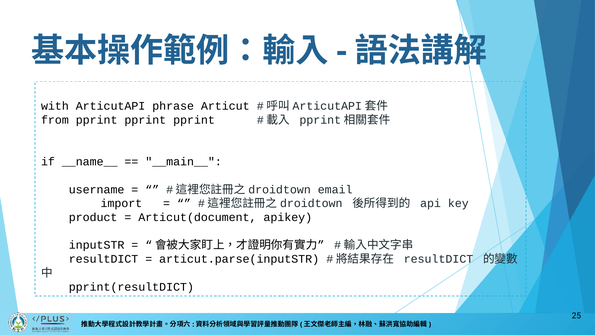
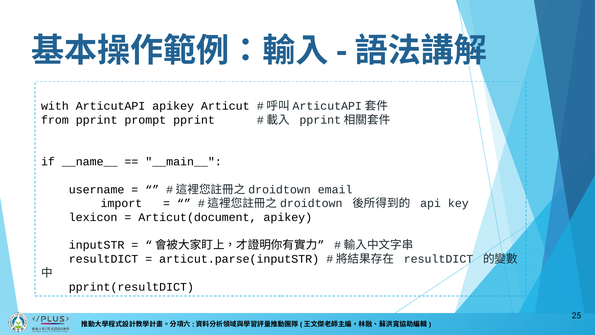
ArticutAPI phrase: phrase -> apikey
from pprint pprint: pprint -> prompt
product: product -> lexicon
